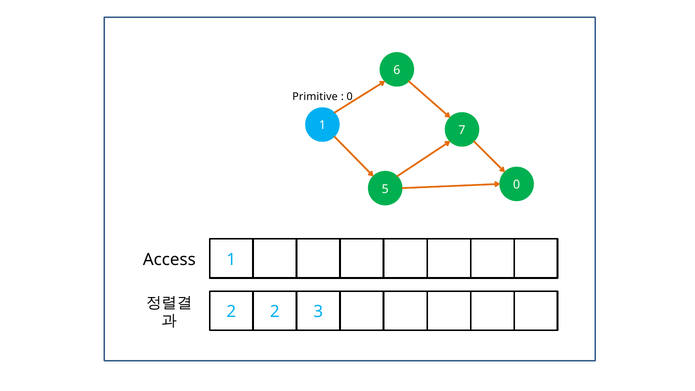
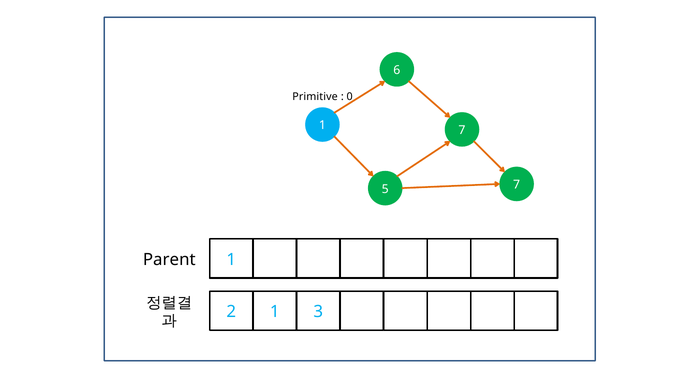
5 0: 0 -> 7
Access: Access -> Parent
2 2: 2 -> 1
